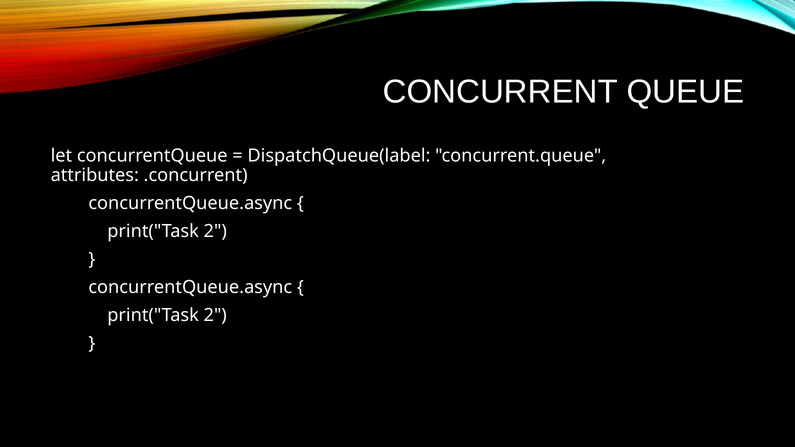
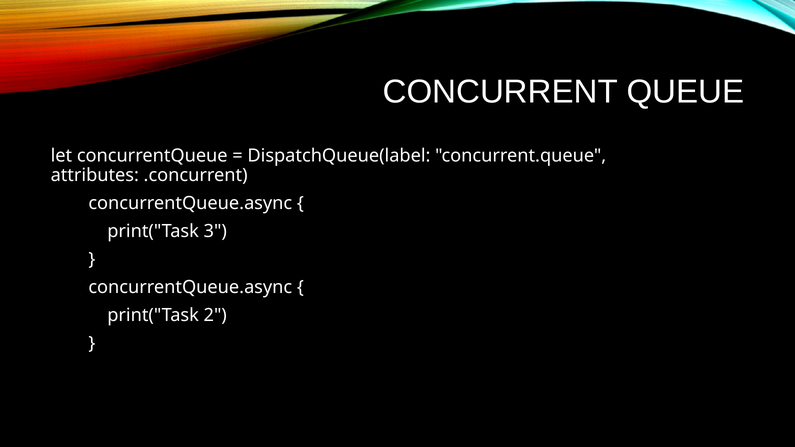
2 at (215, 231): 2 -> 3
